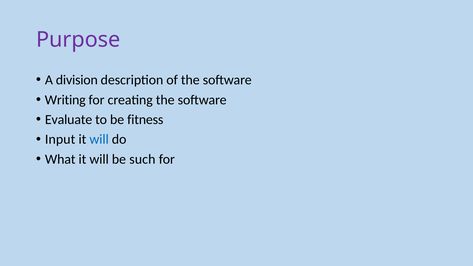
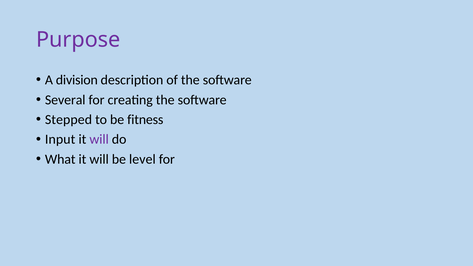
Writing: Writing -> Several
Evaluate: Evaluate -> Stepped
will at (99, 139) colour: blue -> purple
such: such -> level
